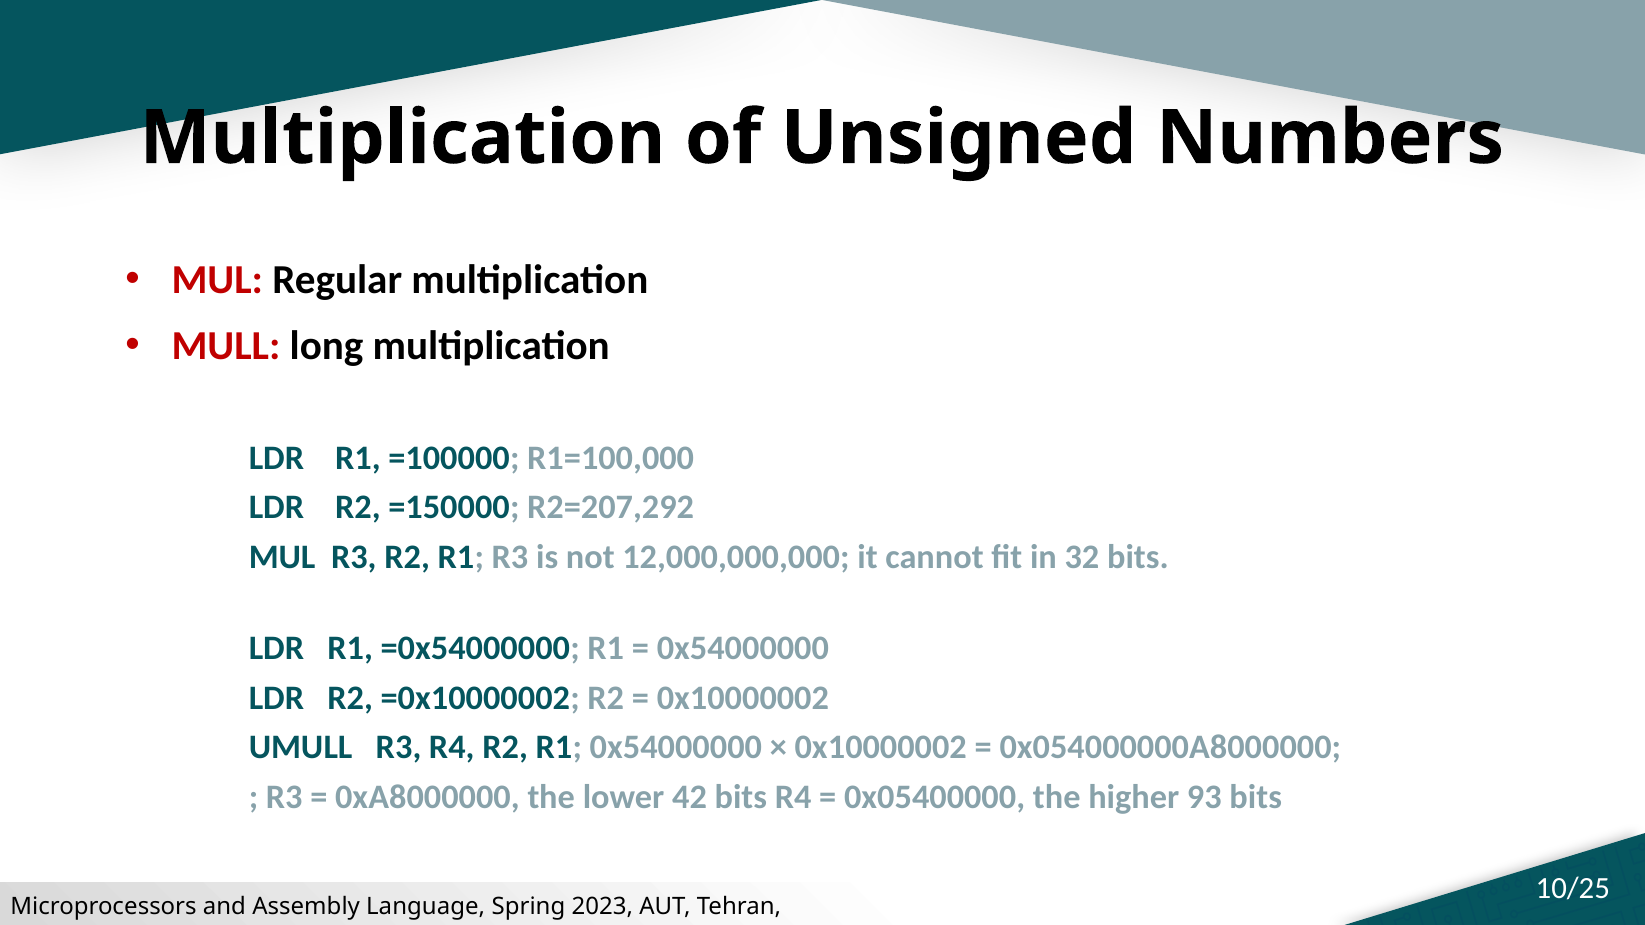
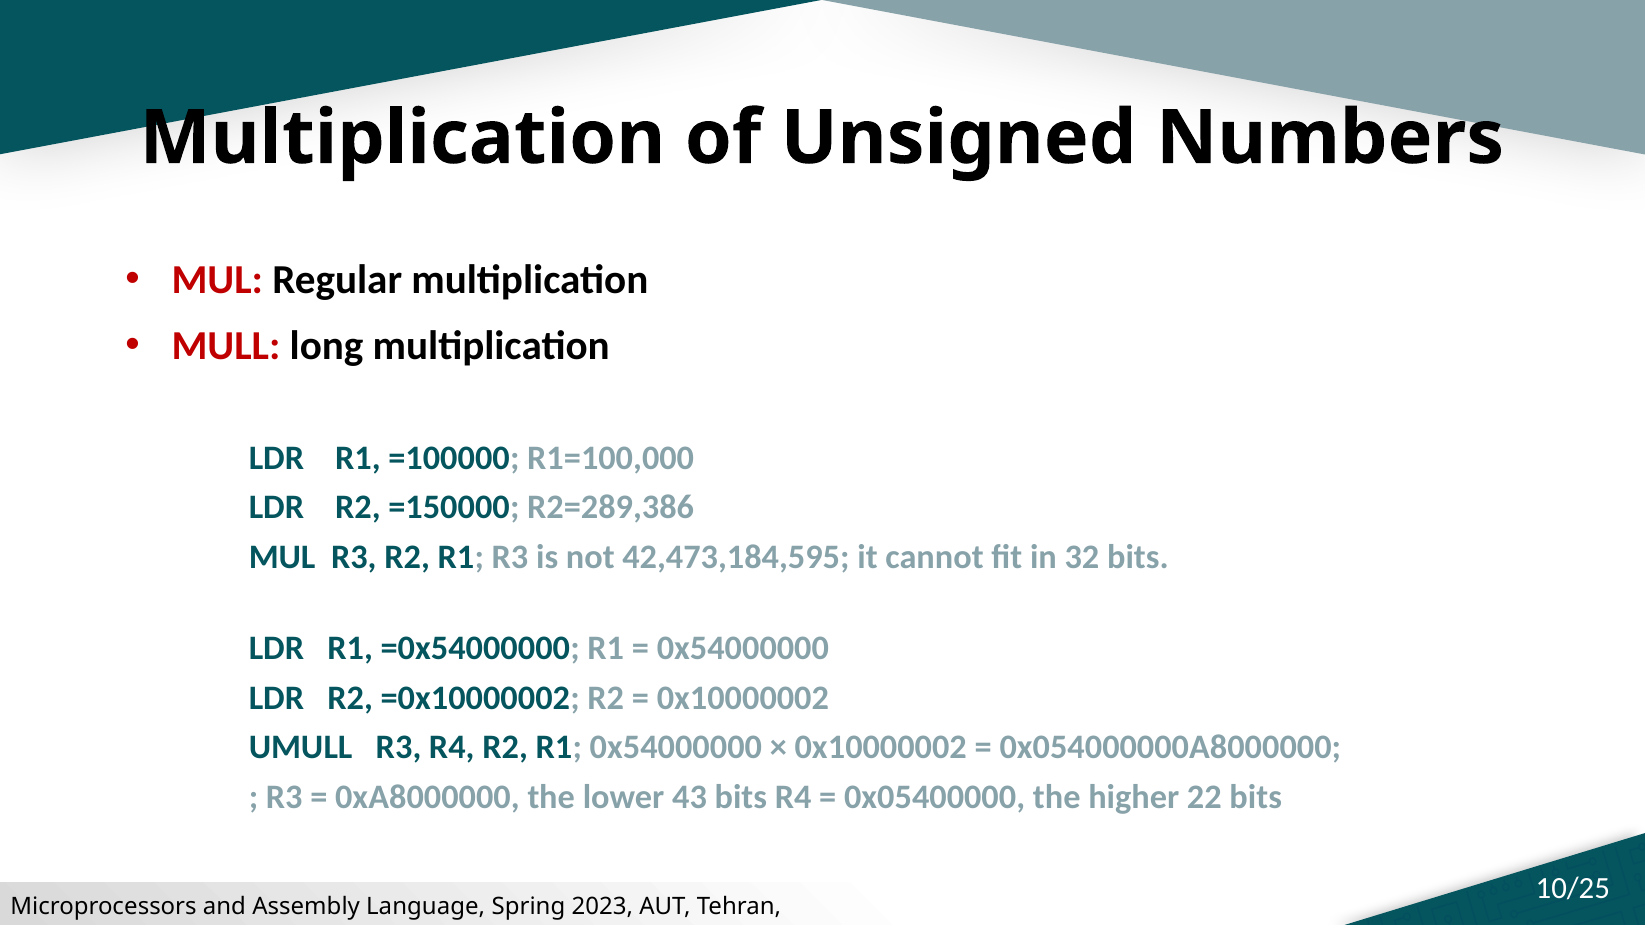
R2=207,292: R2=207,292 -> R2=289,386
12,000,000,000: 12,000,000,000 -> 42,473,184,595
42: 42 -> 43
93: 93 -> 22
